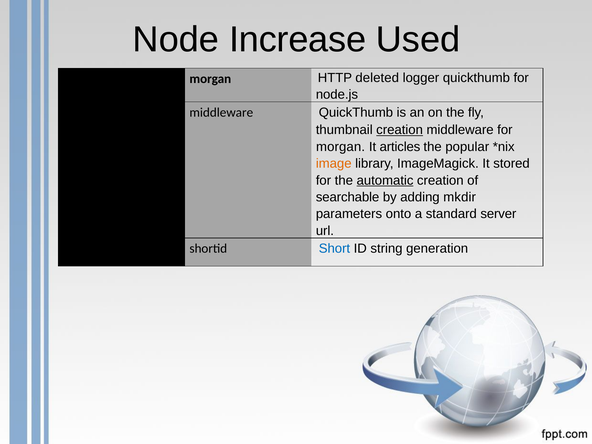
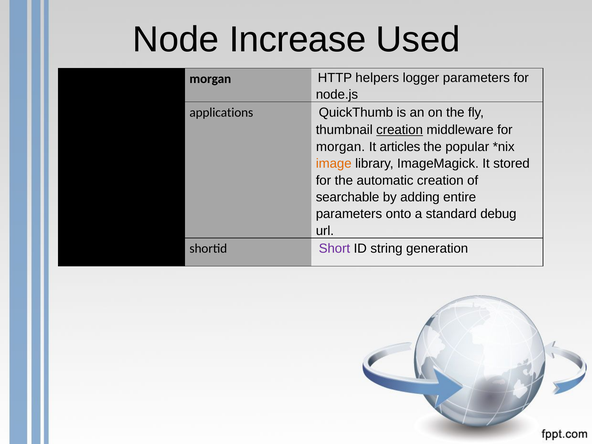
deleted: deleted -> helpers
logger quickthumb: quickthumb -> parameters
middleware at (221, 112): middleware -> applications
automatic underline: present -> none
mkdir: mkdir -> entire
server: server -> debug
Short colour: blue -> purple
